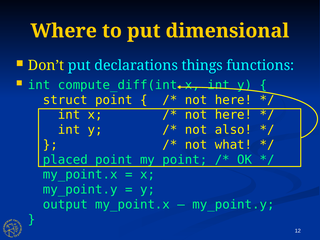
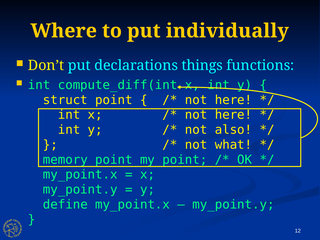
dimensional: dimensional -> individually
placed: placed -> memory
output: output -> define
